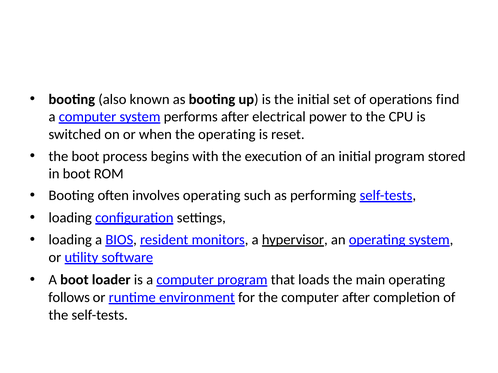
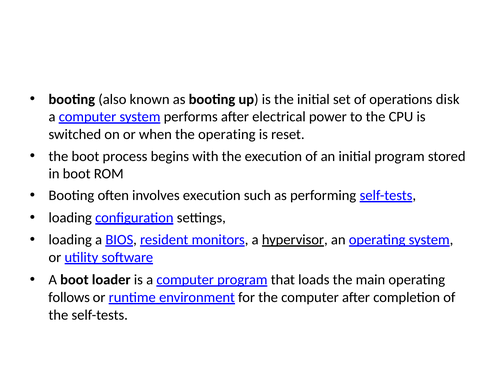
find: find -> disk
involves operating: operating -> execution
